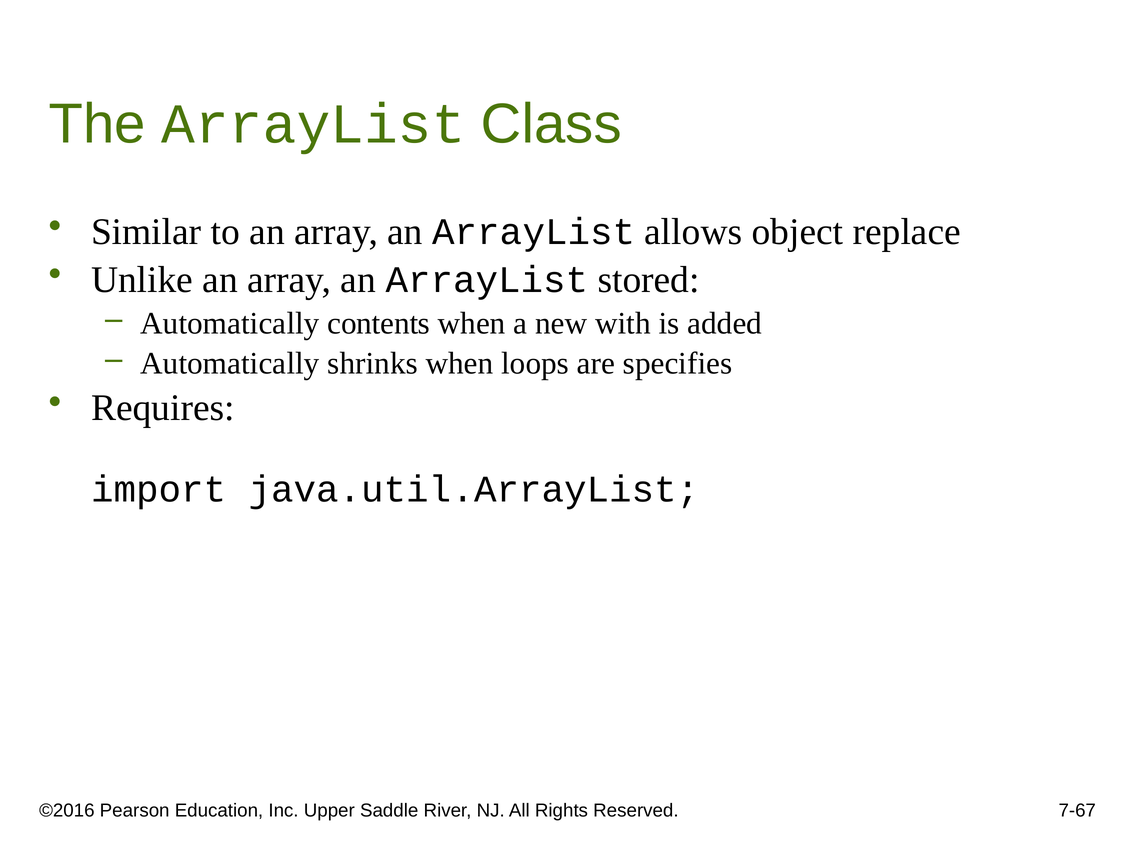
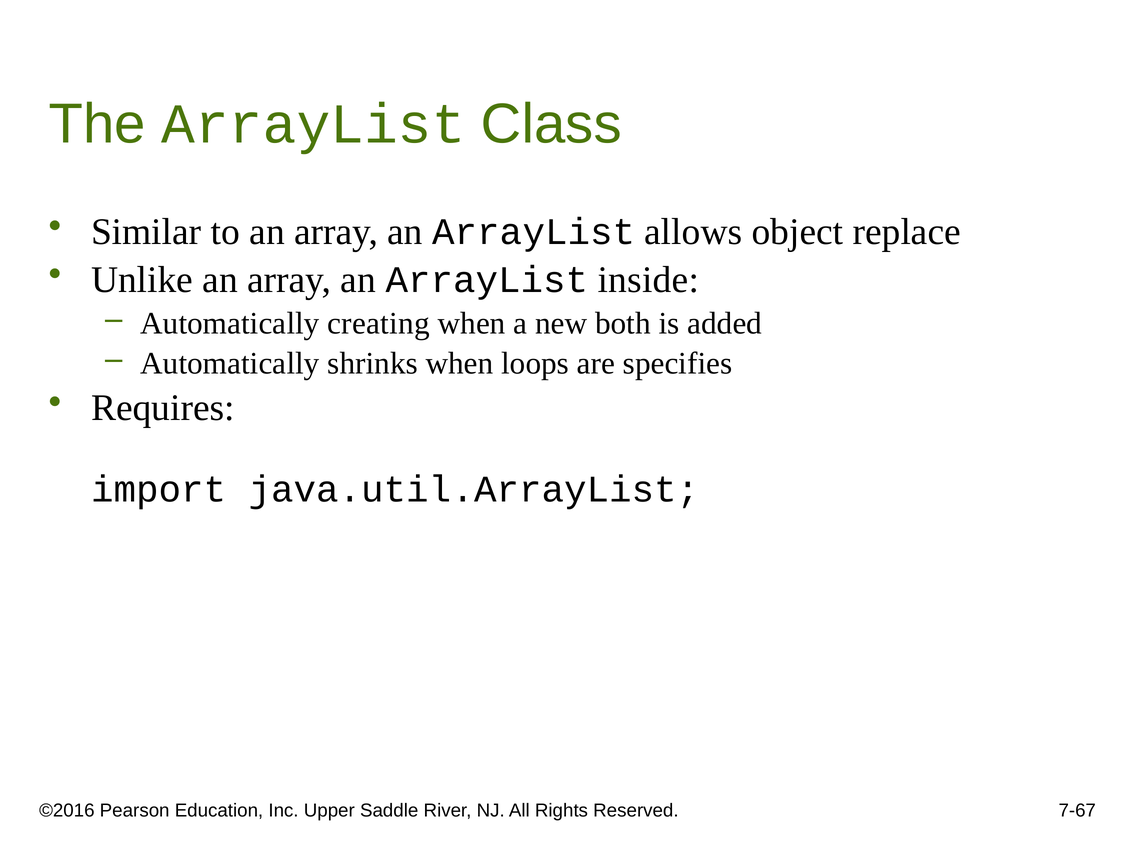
stored: stored -> inside
contents: contents -> creating
with: with -> both
